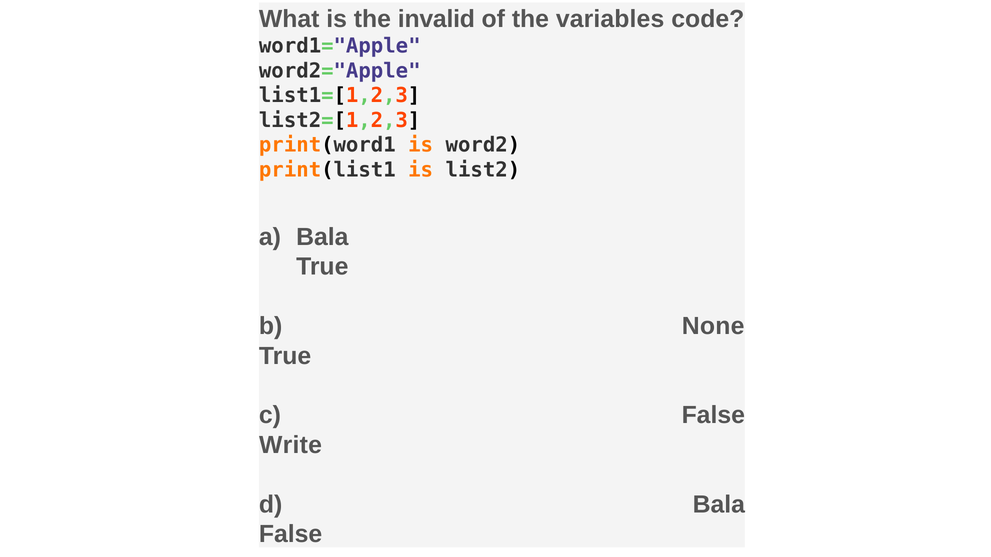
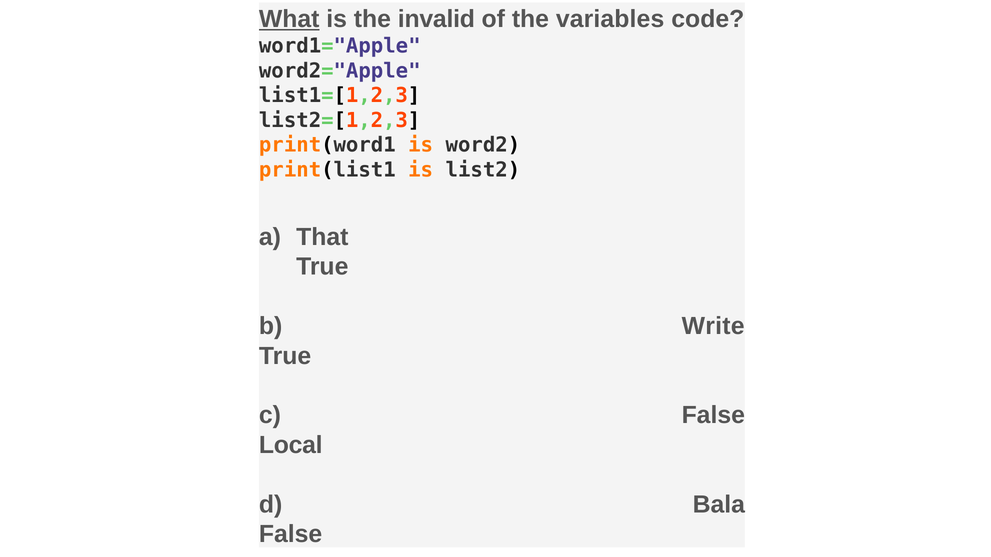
What underline: none -> present
Bala at (322, 237): Bala -> That
None: None -> Write
Write: Write -> Local
